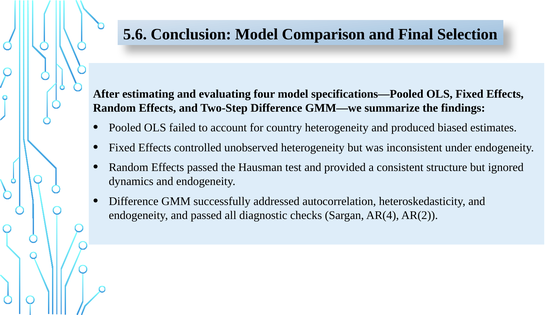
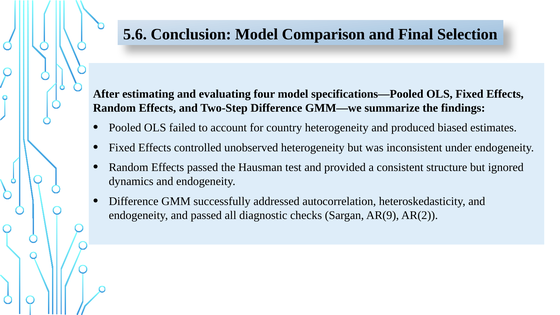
AR(4: AR(4 -> AR(9
